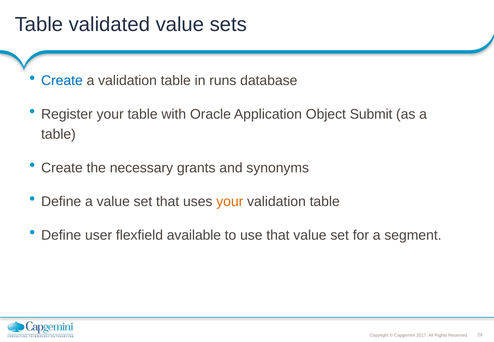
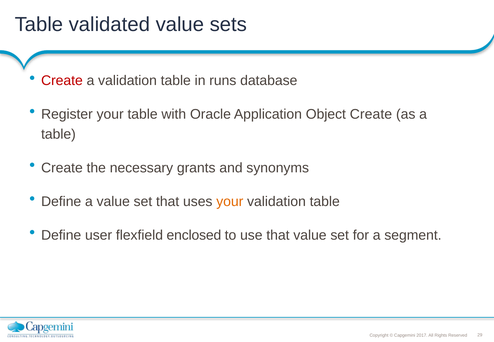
Create at (62, 81) colour: blue -> red
Object Submit: Submit -> Create
available: available -> enclosed
